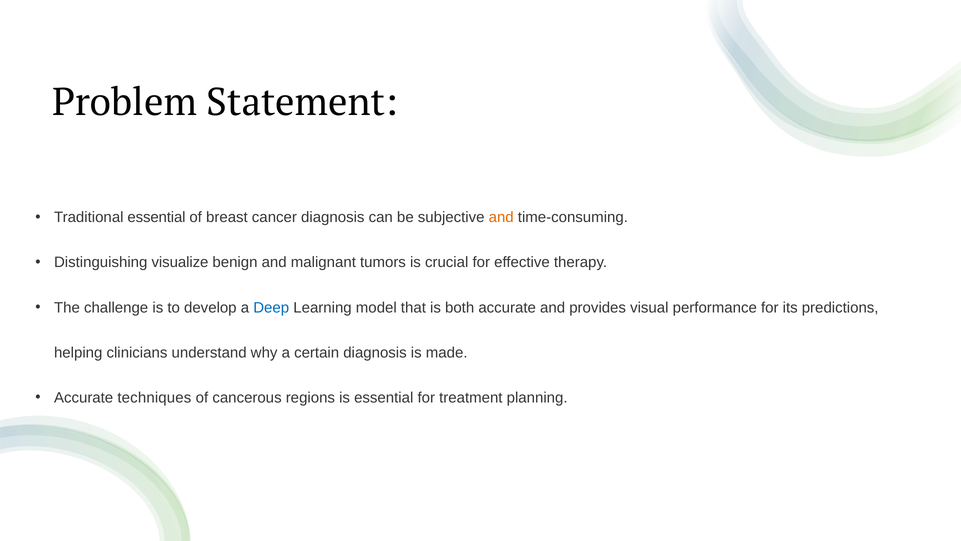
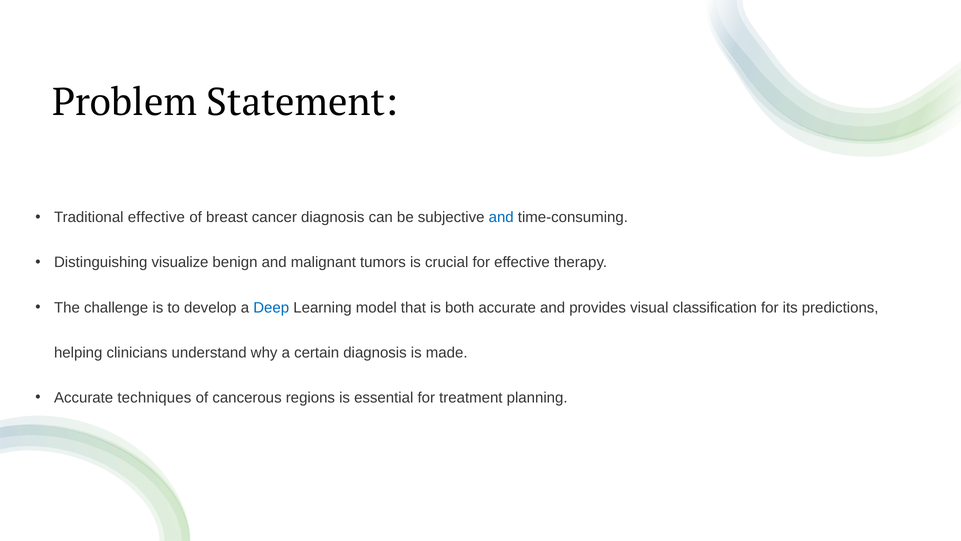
Traditional essential: essential -> effective
and at (501, 217) colour: orange -> blue
performance: performance -> classification
